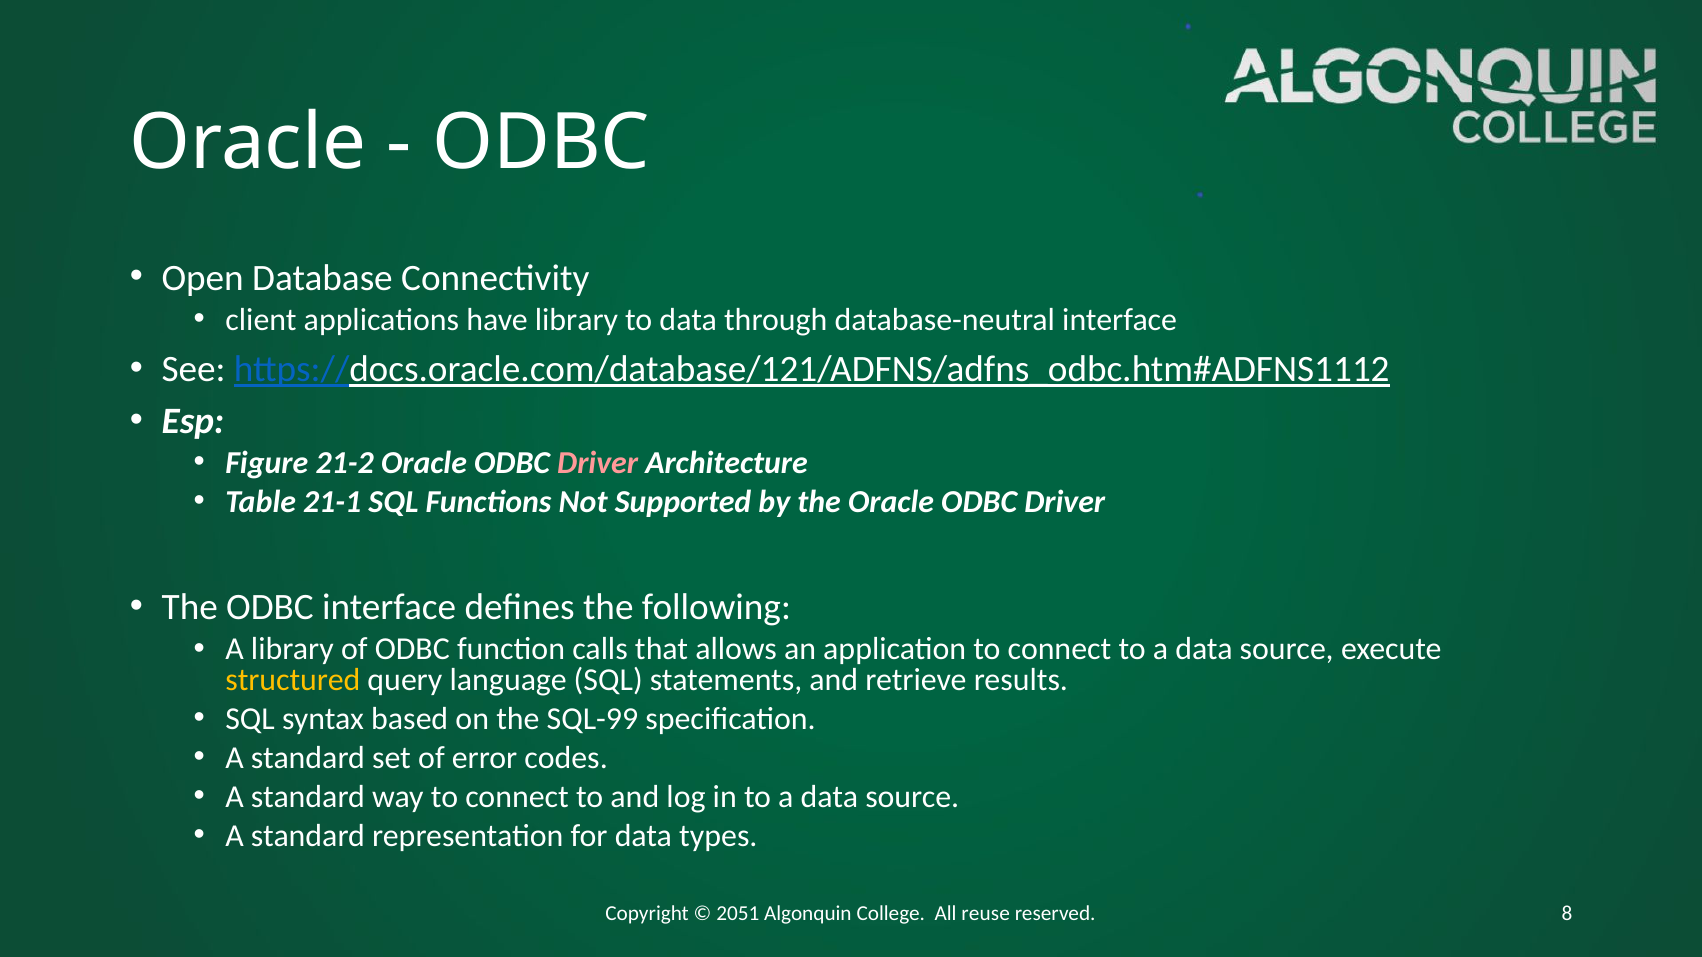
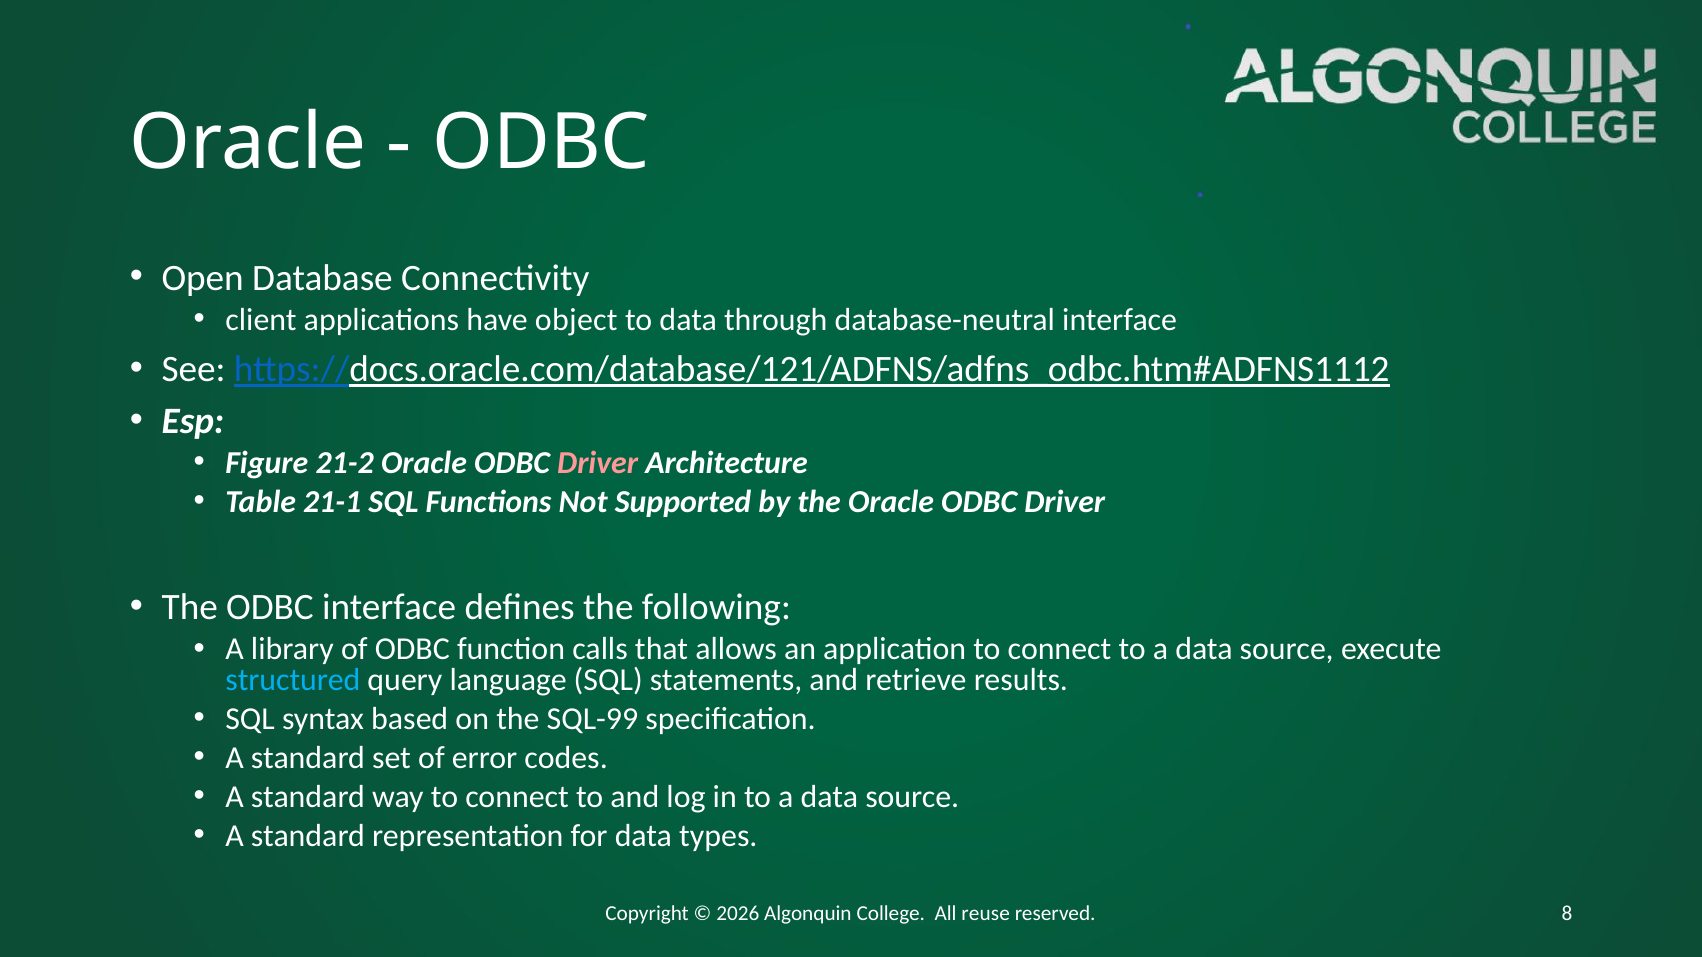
have library: library -> object
structured colour: yellow -> light blue
2051: 2051 -> 2026
